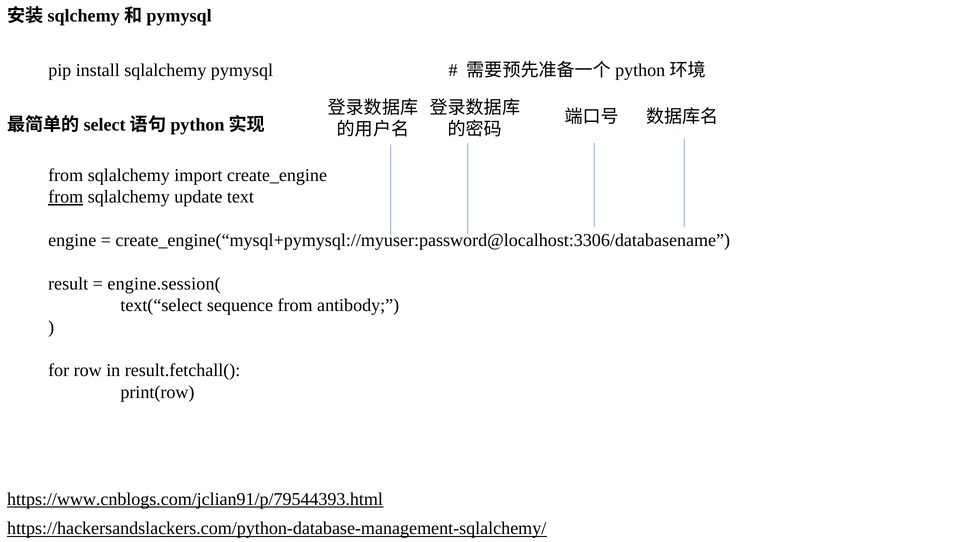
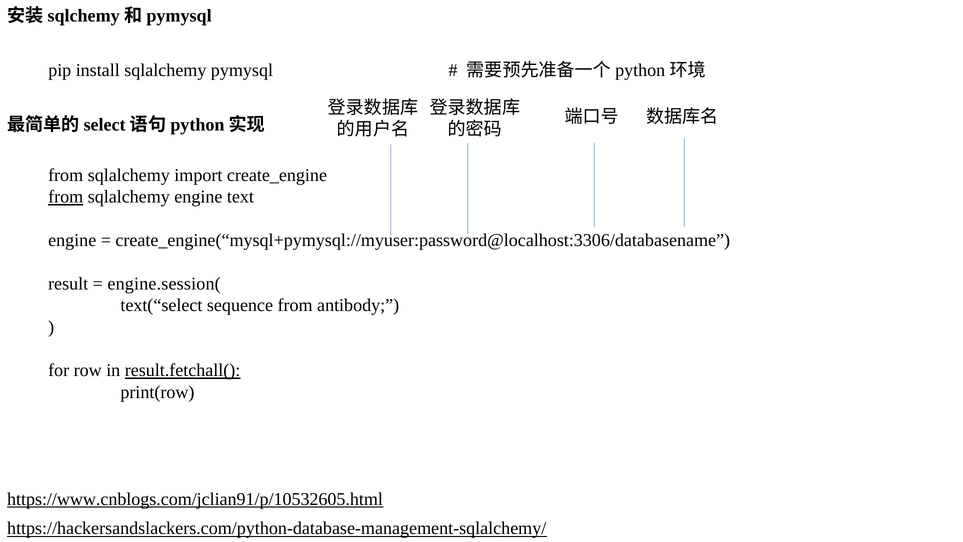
sqlalchemy update: update -> engine
result.fetchall( underline: none -> present
https://www.cnblogs.com/jclian91/p/79544393.html: https://www.cnblogs.com/jclian91/p/79544393.html -> https://www.cnblogs.com/jclian91/p/10532605.html
